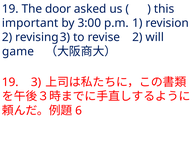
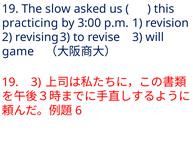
door: door -> slow
important: important -> practicing
revise 2: 2 -> 3
